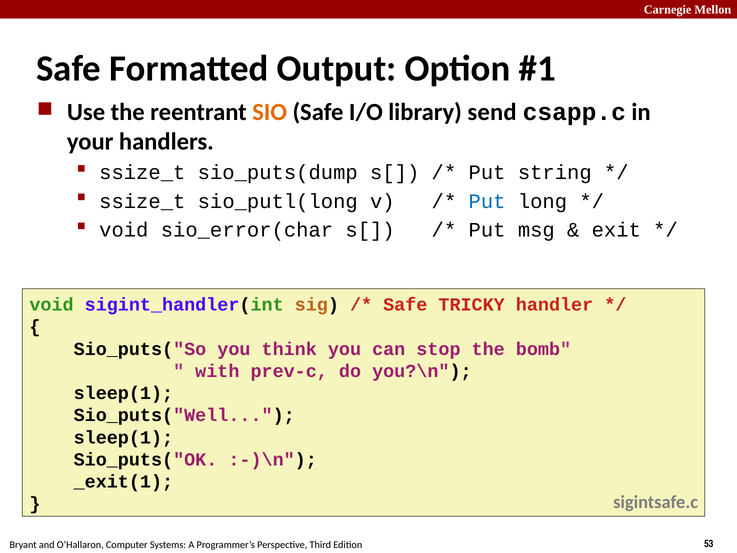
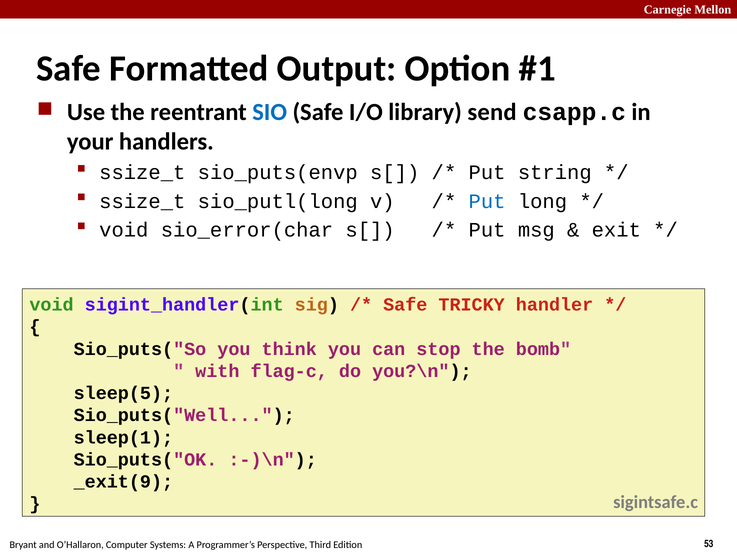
SIO colour: orange -> blue
sio_puts(dump: sio_puts(dump -> sio_puts(envp
prev-c: prev-c -> flag-c
sleep(1 at (123, 393): sleep(1 -> sleep(5
_exit(1: _exit(1 -> _exit(9
